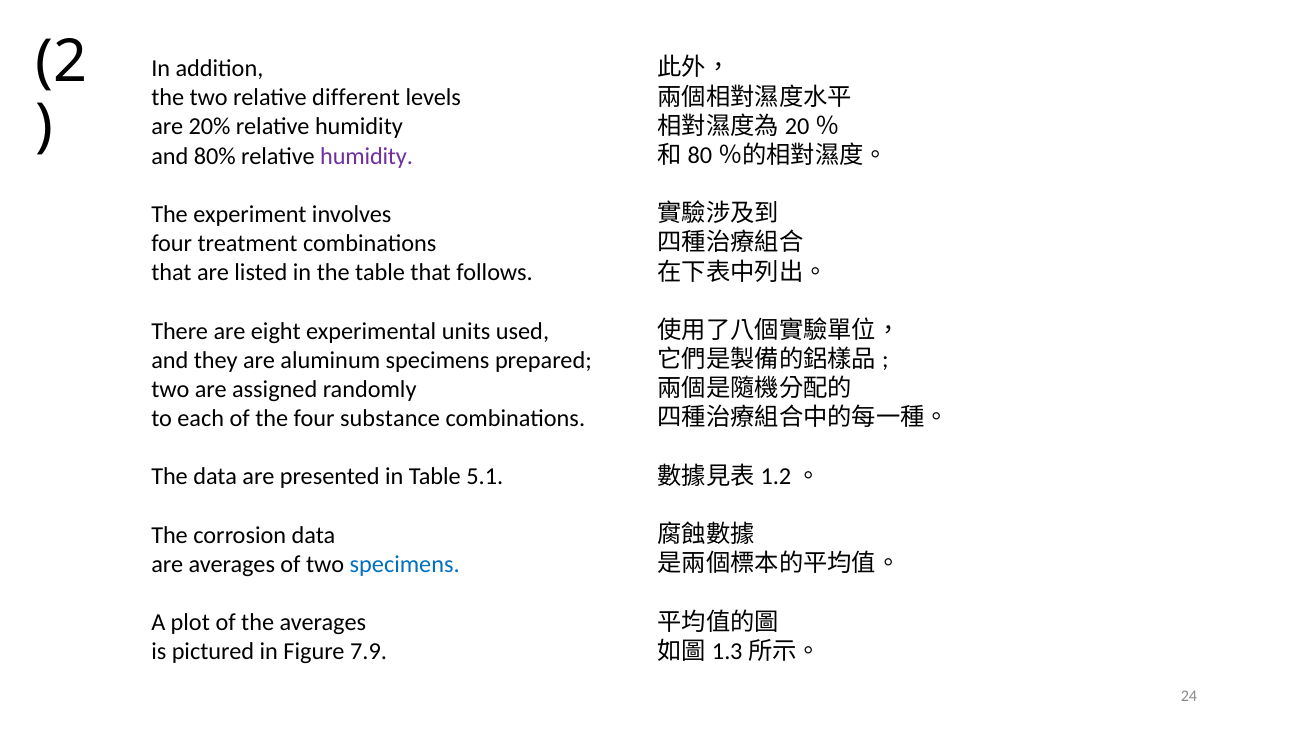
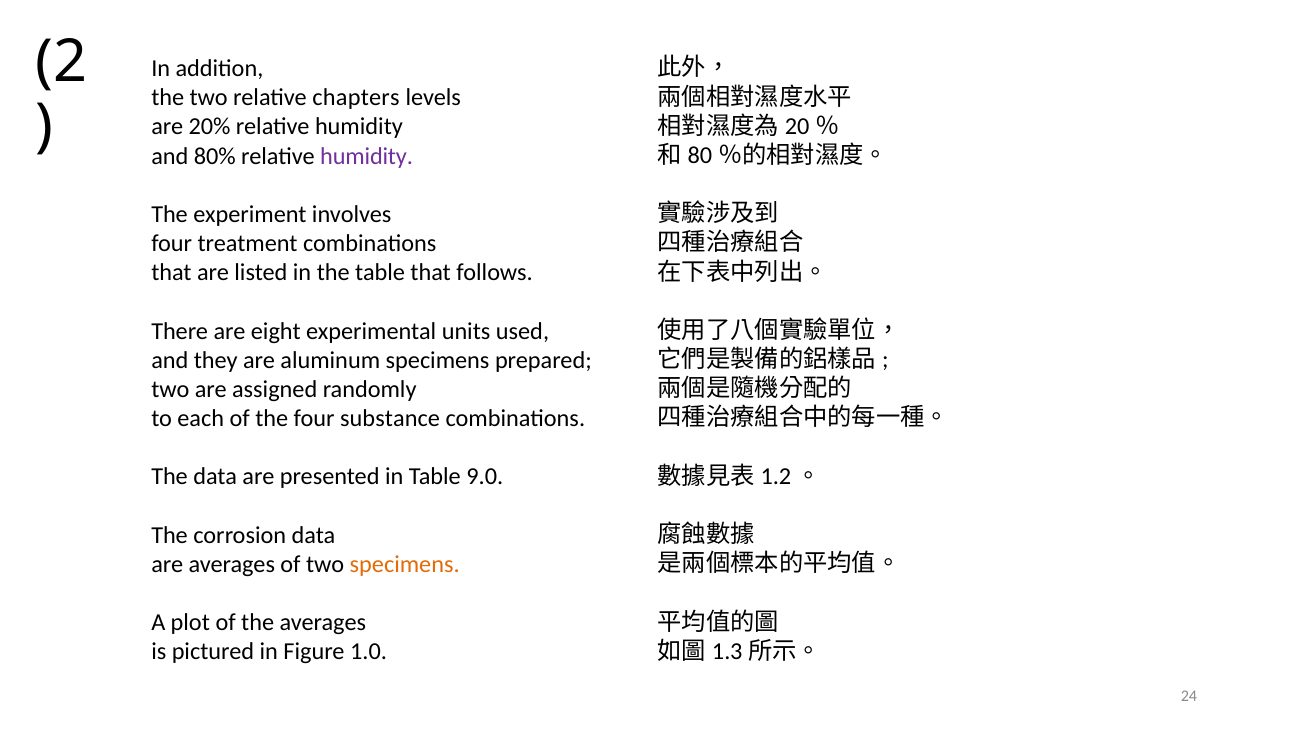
different: different -> chapters
5.1: 5.1 -> 9.0
specimens at (405, 564) colour: blue -> orange
7.9: 7.9 -> 1.0
